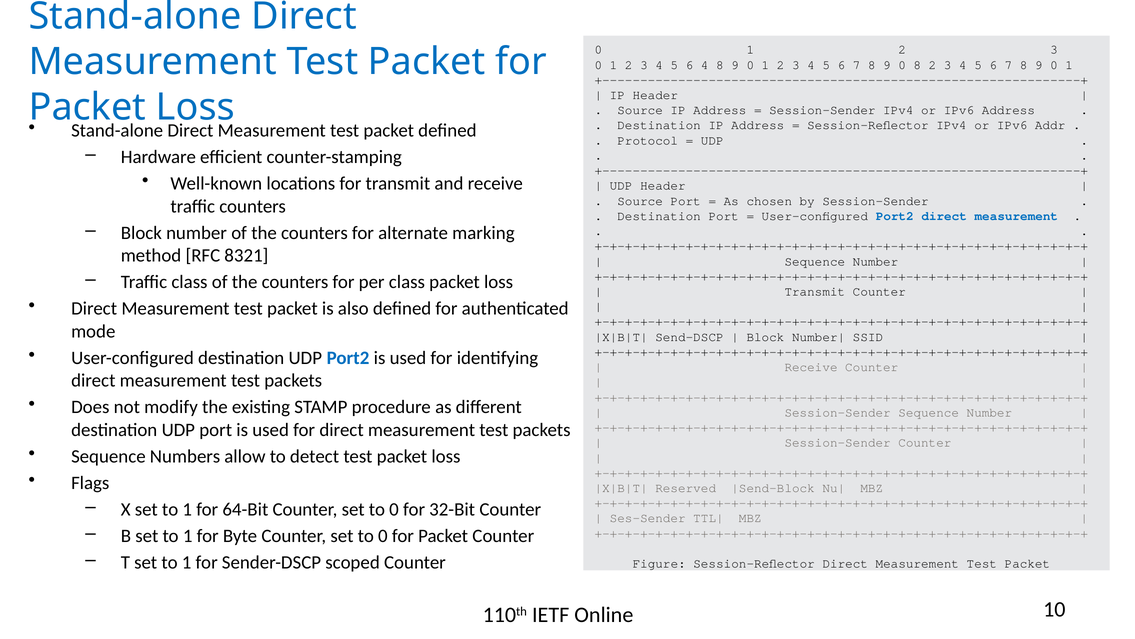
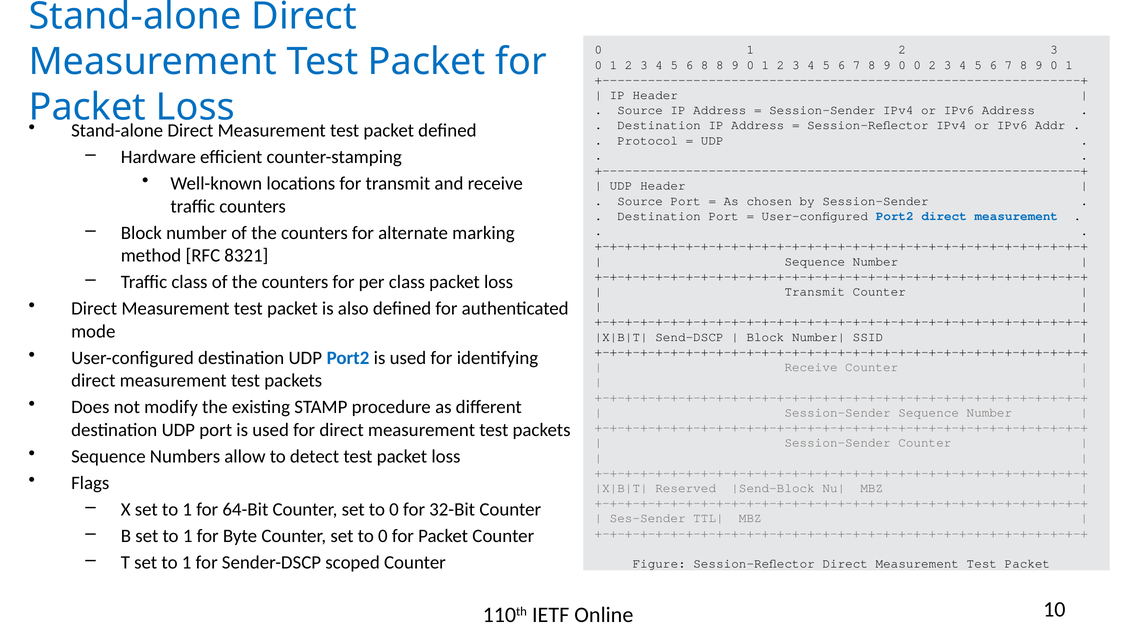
6 4: 4 -> 8
0 8: 8 -> 0
